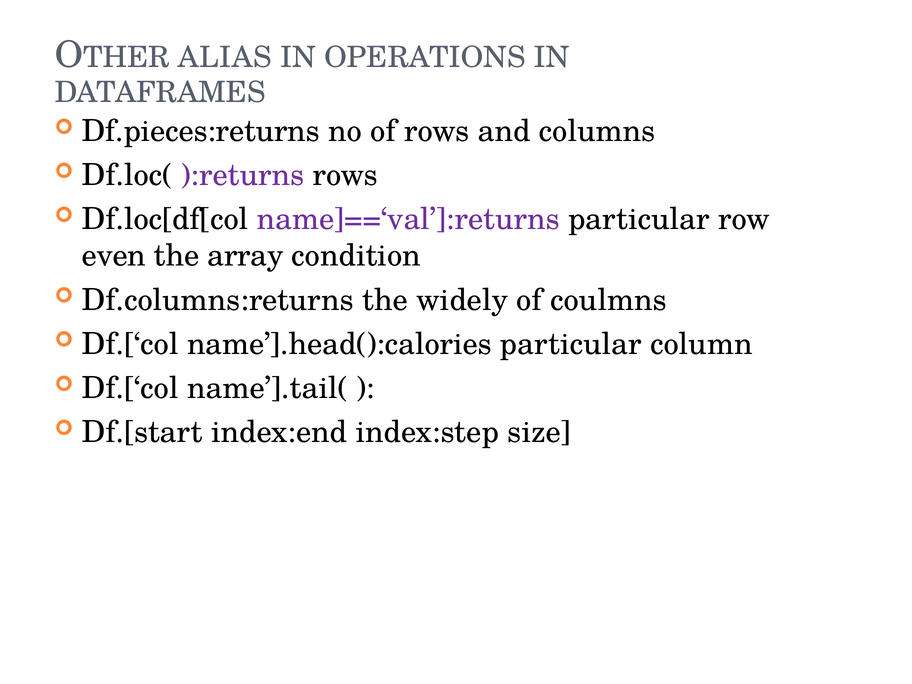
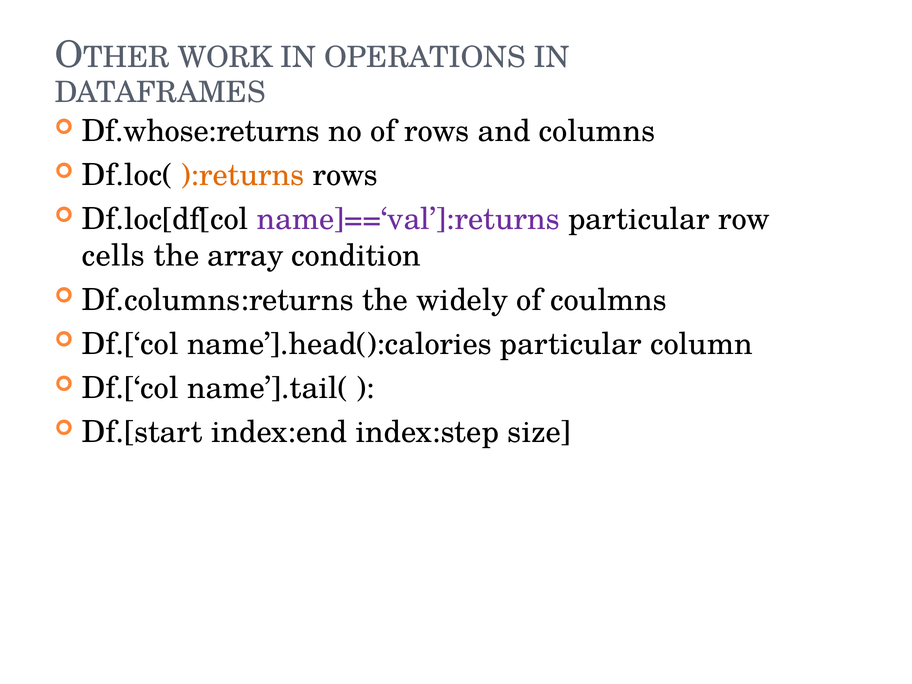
ALIAS: ALIAS -> WORK
Df.pieces:returns: Df.pieces:returns -> Df.whose:returns
):returns colour: purple -> orange
even: even -> cells
